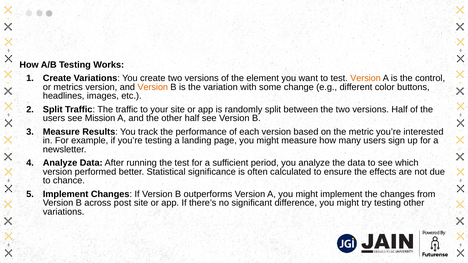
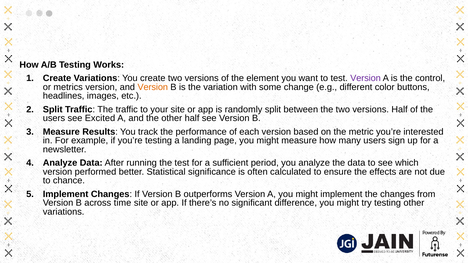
Version at (366, 78) colour: orange -> purple
Mission: Mission -> Excited
post: post -> time
